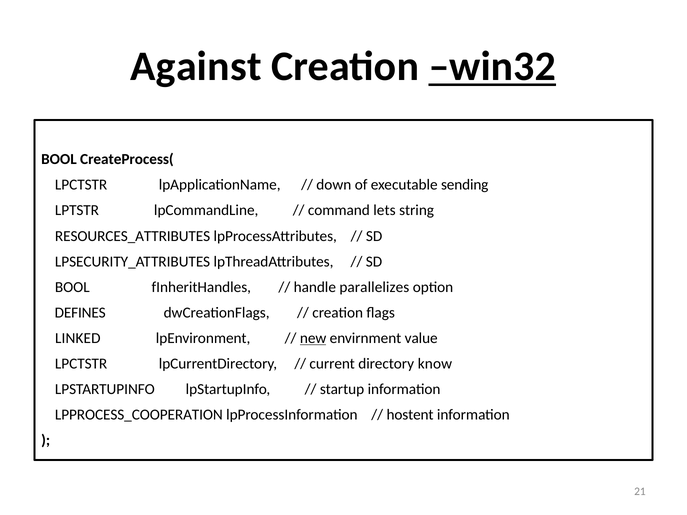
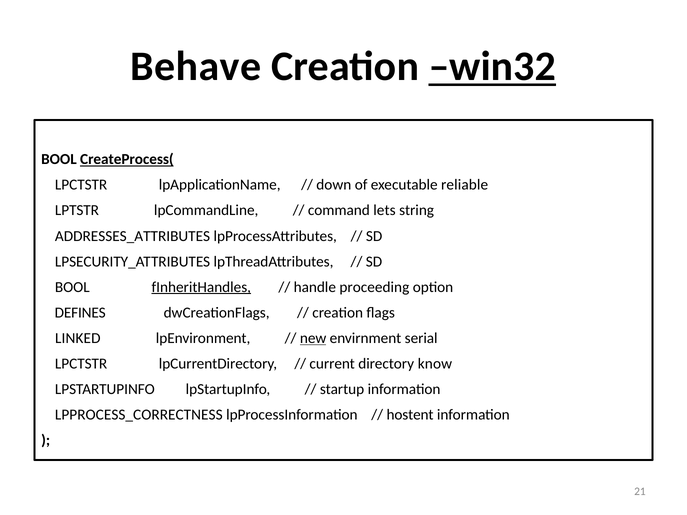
Against: Against -> Behave
CreateProcess( underline: none -> present
sending: sending -> reliable
RESOURCES_ATTRIBUTES: RESOURCES_ATTRIBUTES -> ADDRESSES_ATTRIBUTES
fInheritHandles underline: none -> present
parallelizes: parallelizes -> proceeding
value: value -> serial
LPPROCESS_COOPERATION: LPPROCESS_COOPERATION -> LPPROCESS_CORRECTNESS
